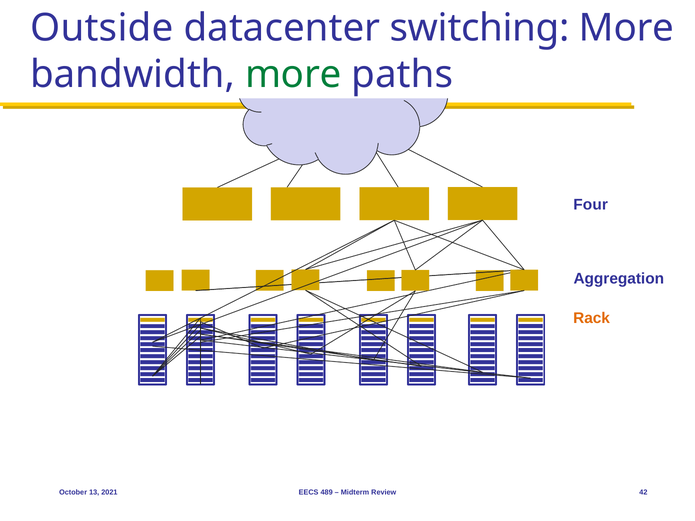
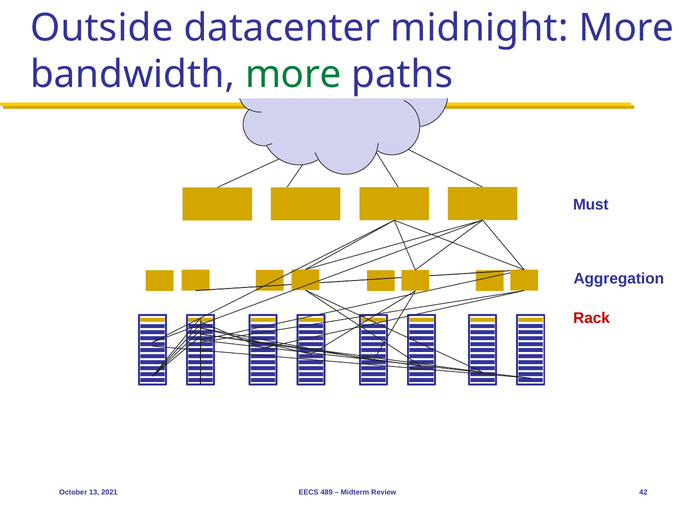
switching: switching -> midnight
Four: Four -> Must
Rack colour: orange -> red
